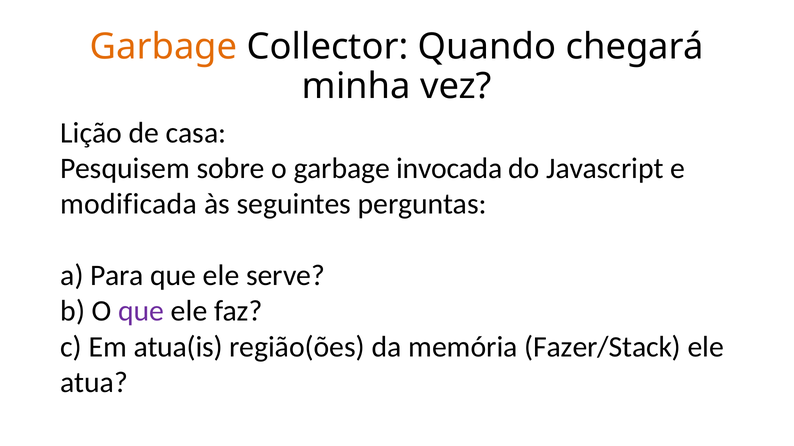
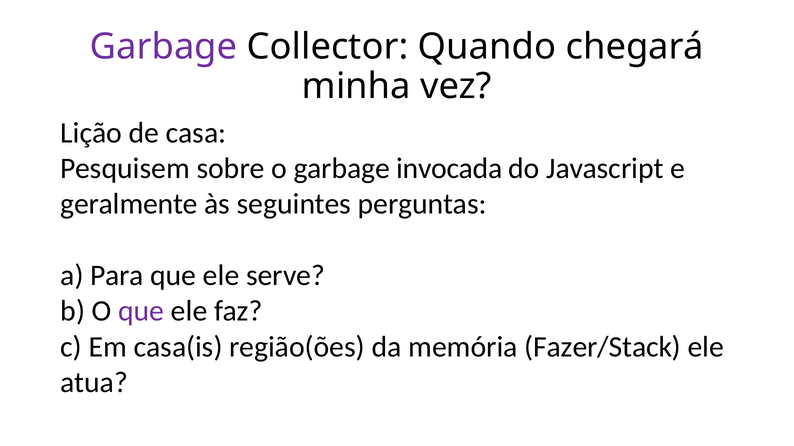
Garbage at (164, 47) colour: orange -> purple
modificada: modificada -> geralmente
atua(is: atua(is -> casa(is
